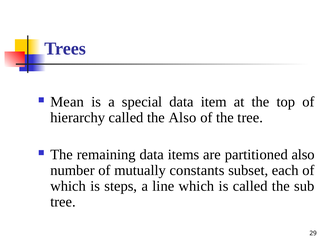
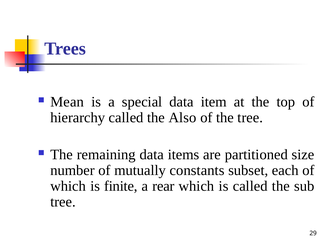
partitioned also: also -> size
steps: steps -> finite
line: line -> rear
